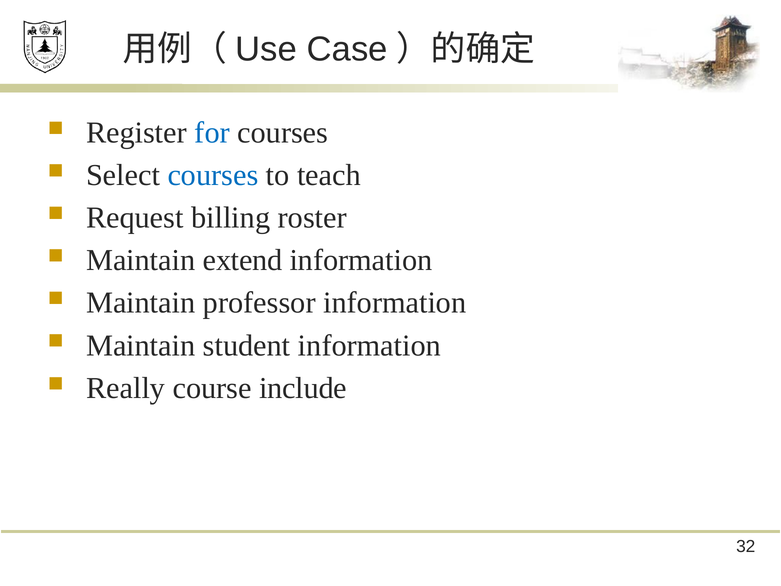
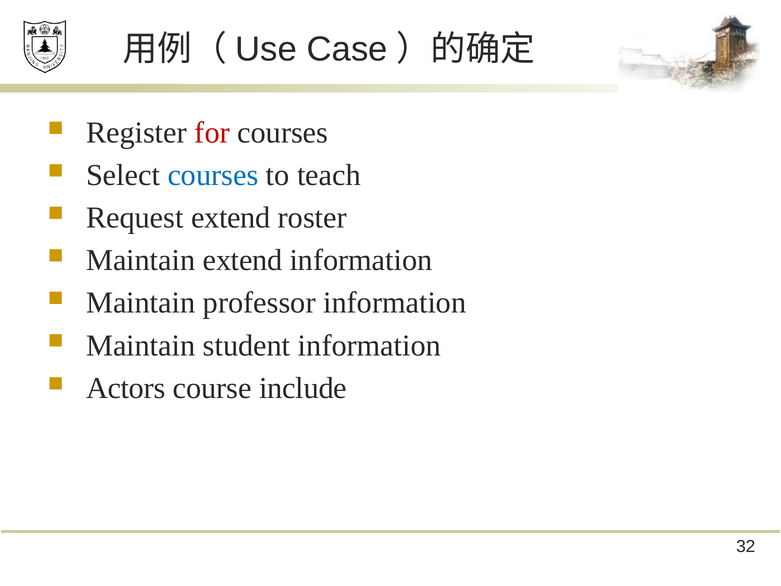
for colour: blue -> red
Request billing: billing -> extend
Really: Really -> Actors
